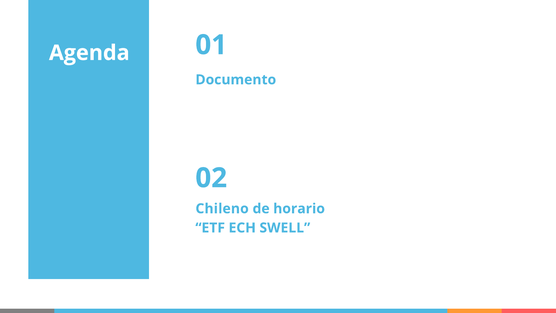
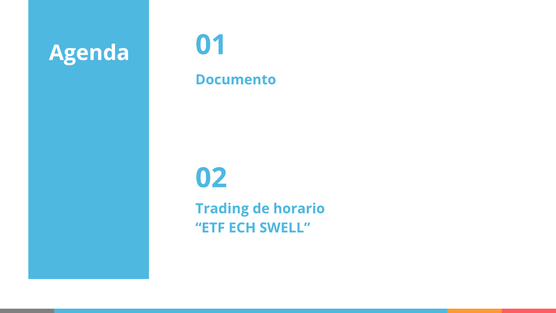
Chileno: Chileno -> Trading
